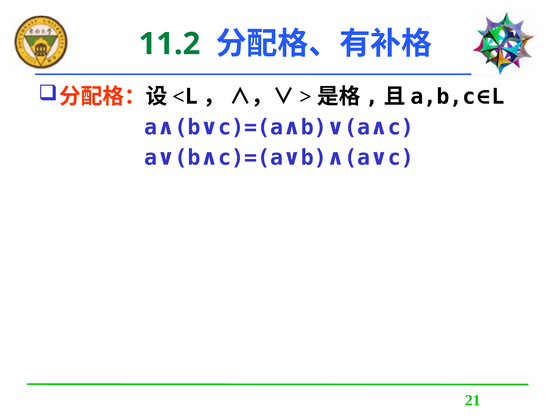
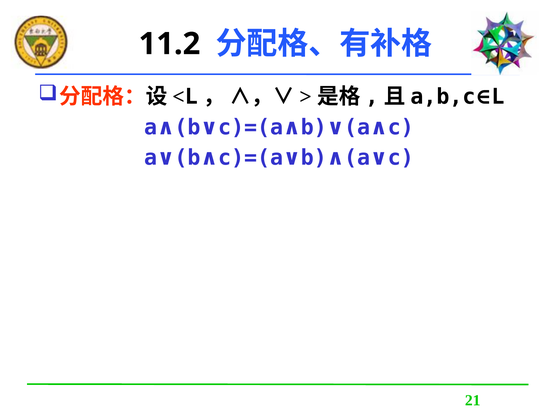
11.2 colour: green -> black
